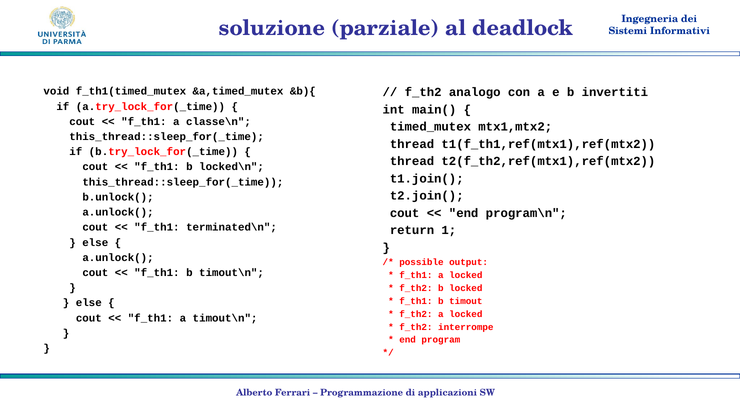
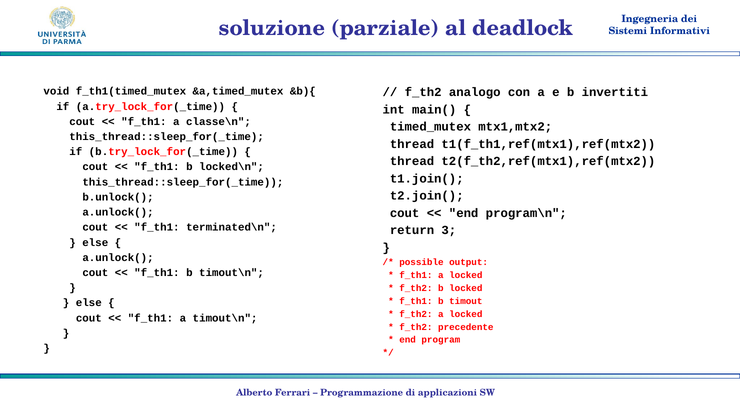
1: 1 -> 3
interrompe: interrompe -> precedente
